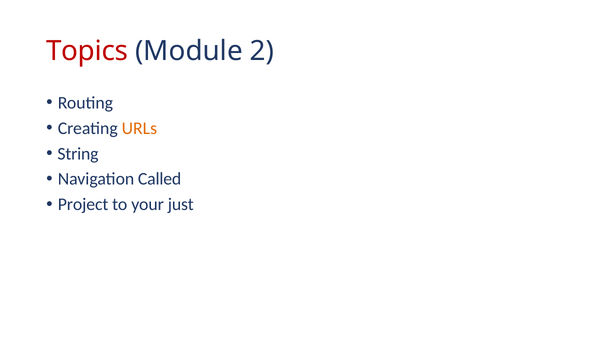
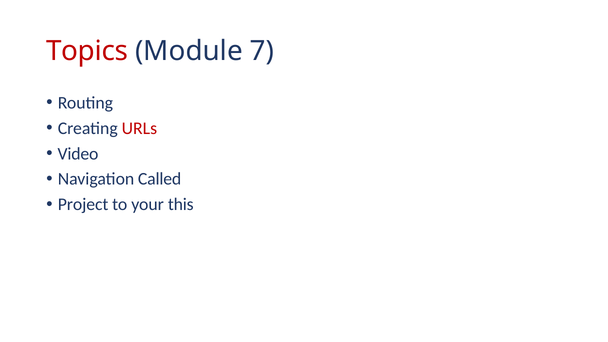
2: 2 -> 7
URLs colour: orange -> red
String: String -> Video
just: just -> this
